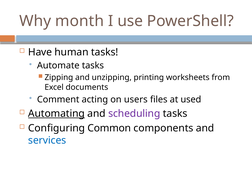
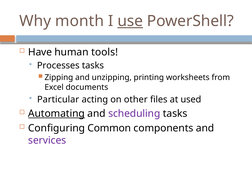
use underline: none -> present
human tasks: tasks -> tools
Automate: Automate -> Processes
Comment: Comment -> Particular
users: users -> other
services colour: blue -> purple
